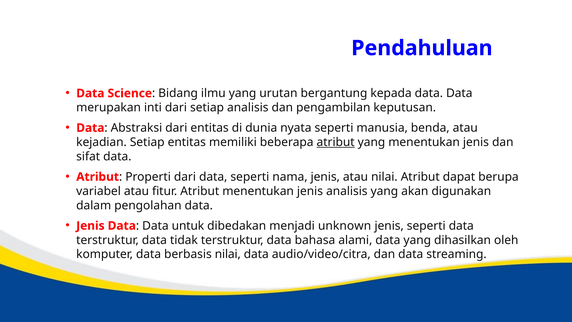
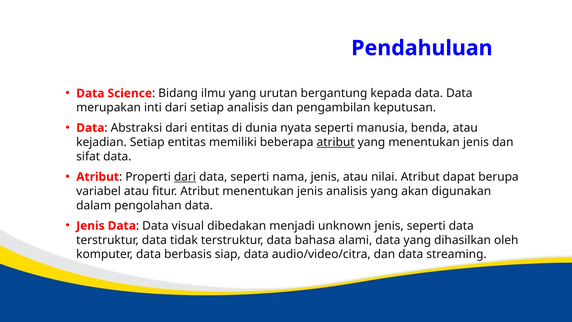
dari at (185, 177) underline: none -> present
untuk: untuk -> visual
berbasis nilai: nilai -> siap
